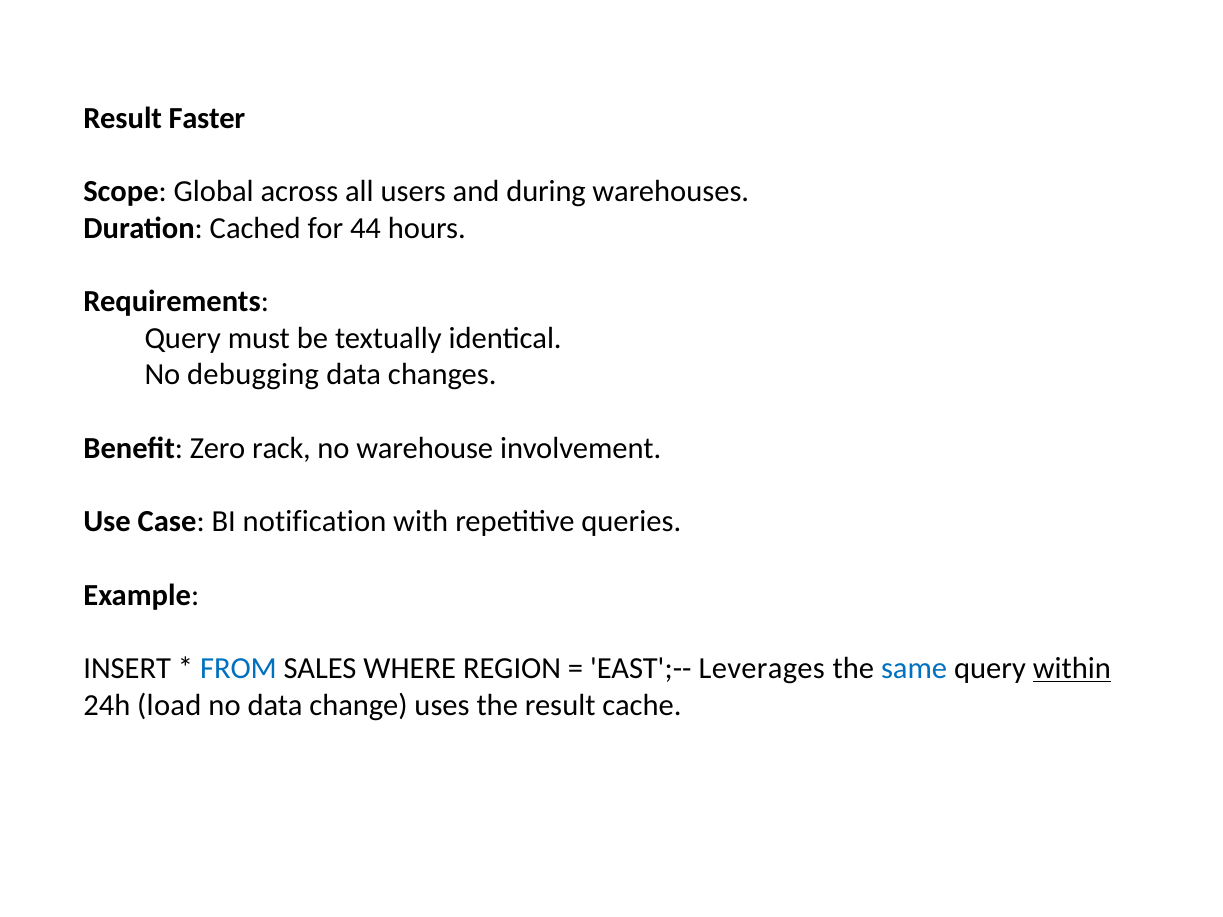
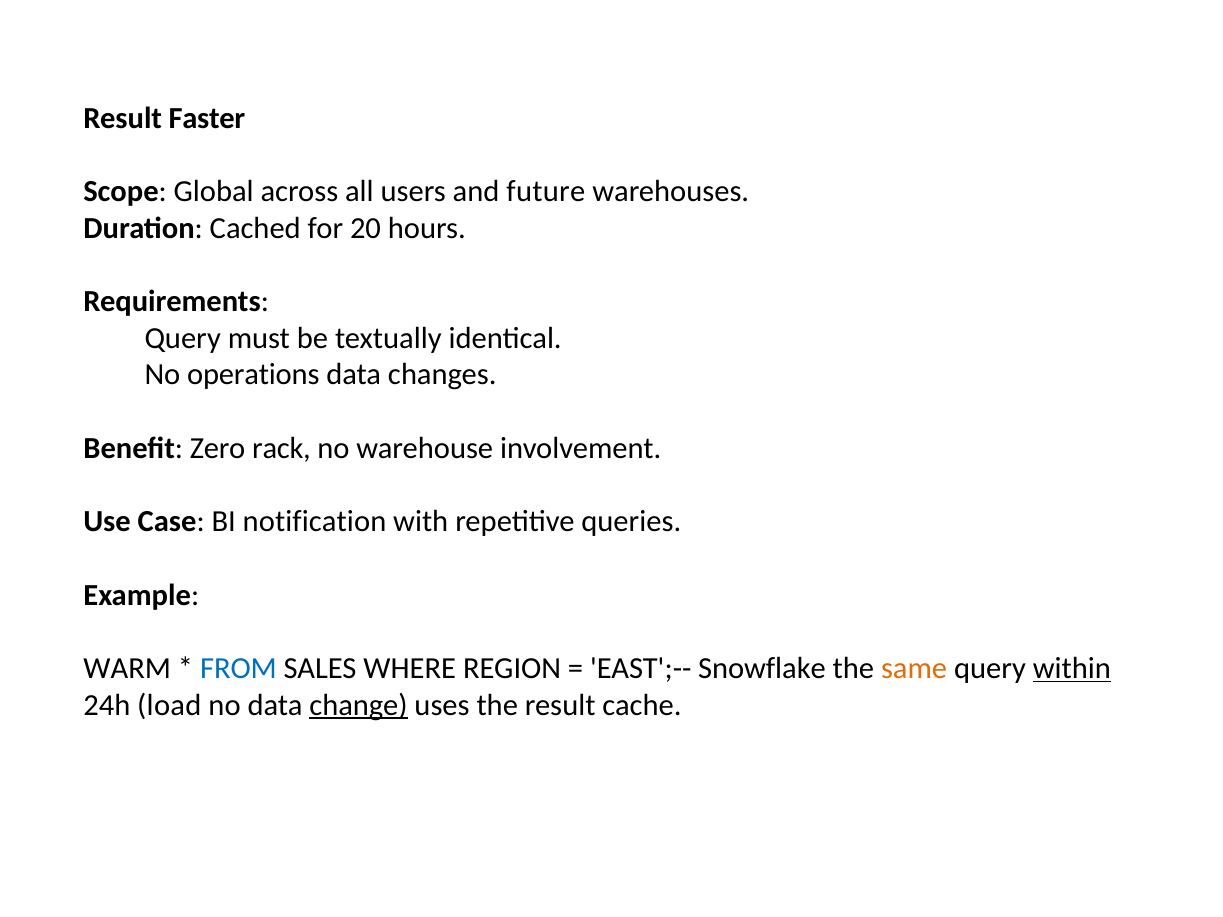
during: during -> future
44: 44 -> 20
debugging: debugging -> operations
INSERT: INSERT -> WARM
Leverages: Leverages -> Snowflake
same colour: blue -> orange
change underline: none -> present
